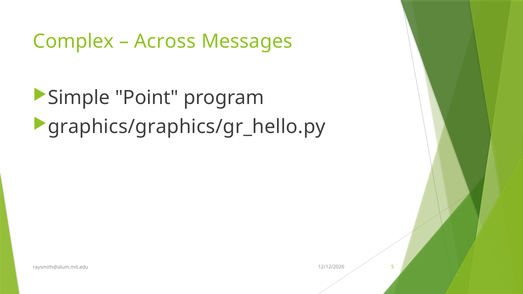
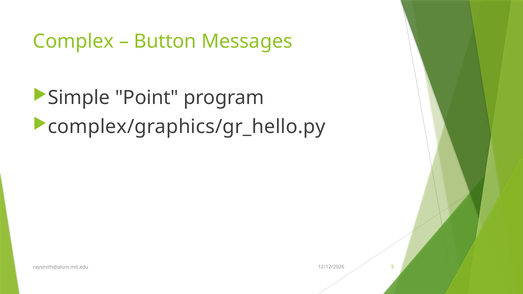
Across: Across -> Button
graphics/graphics/gr_hello.py: graphics/graphics/gr_hello.py -> complex/graphics/gr_hello.py
